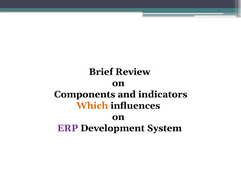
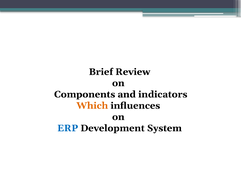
ERP colour: purple -> blue
